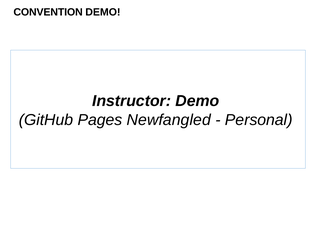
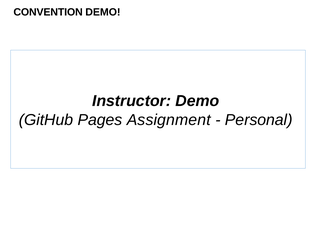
Newfangled: Newfangled -> Assignment
